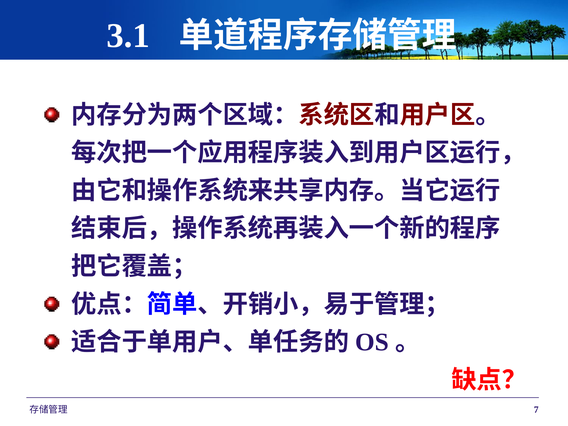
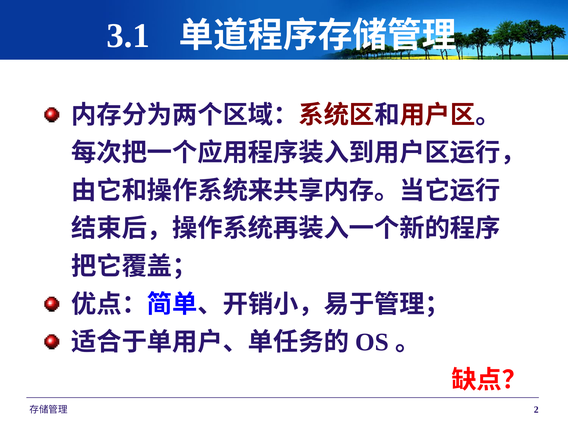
7: 7 -> 2
